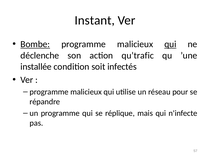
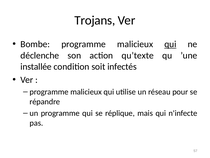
Instant: Instant -> Trojans
Bombe underline: present -> none
qu’trafic: qu’trafic -> qu’texte
